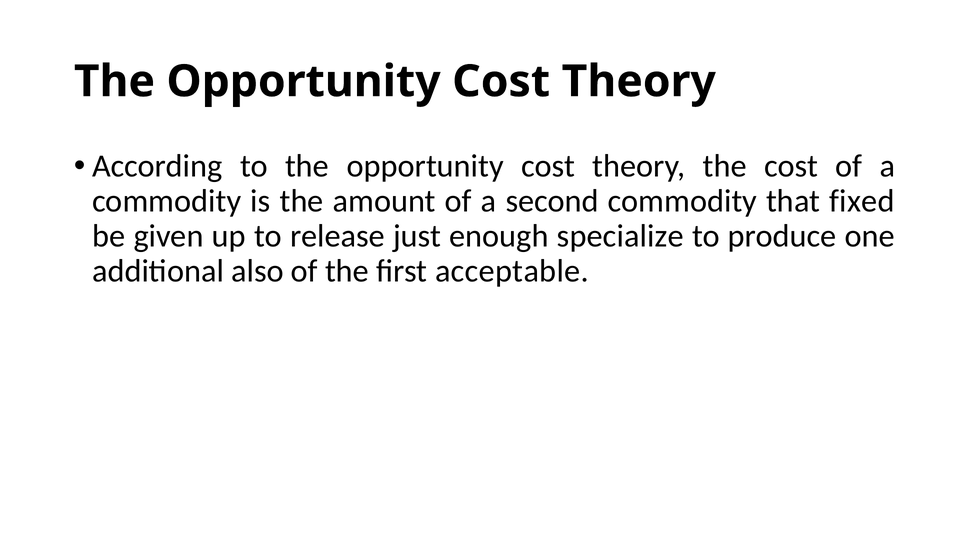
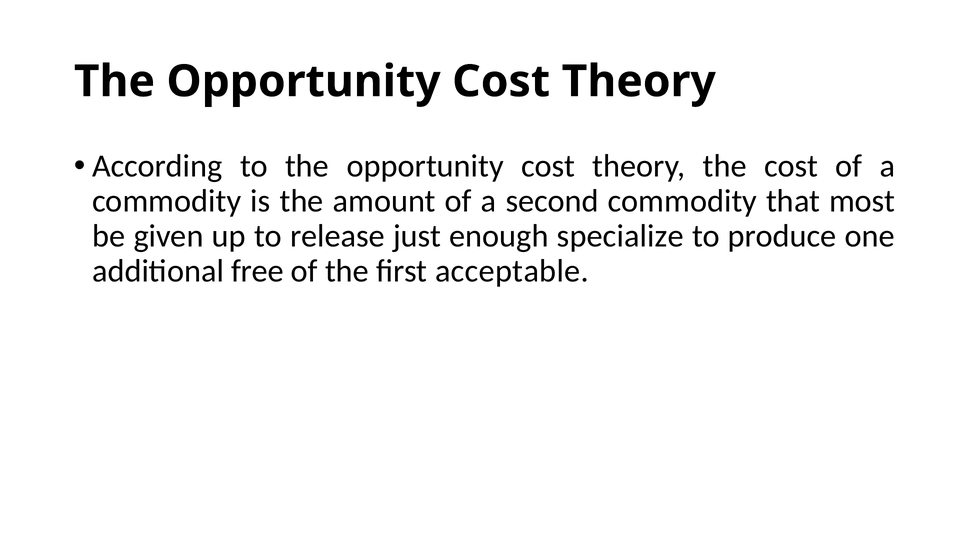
fixed: fixed -> most
also: also -> free
